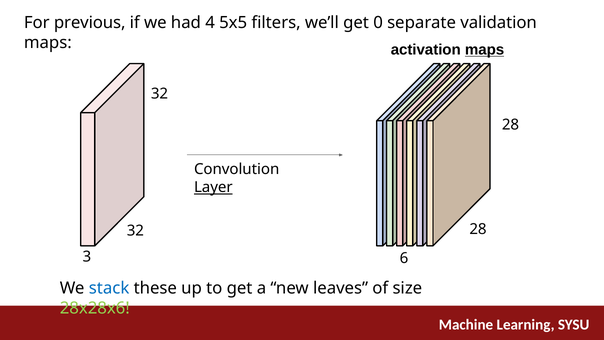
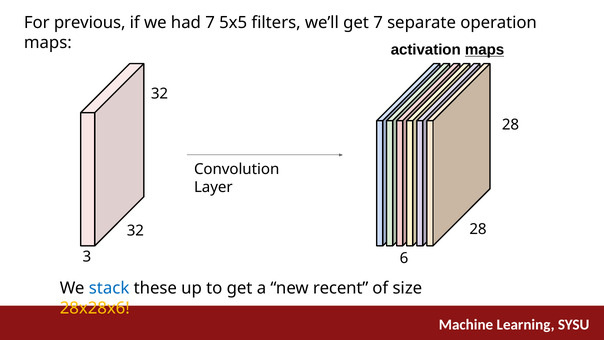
had 4: 4 -> 7
get 0: 0 -> 7
validation: validation -> operation
Layer underline: present -> none
leaves: leaves -> recent
28x28x6 colour: light green -> yellow
